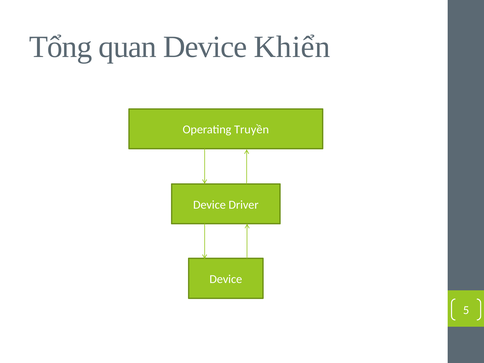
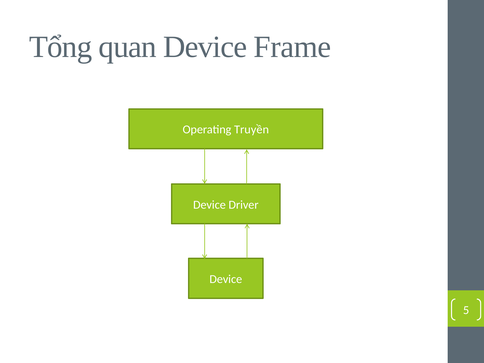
Khiển: Khiển -> Frame
